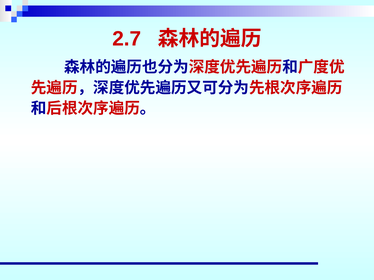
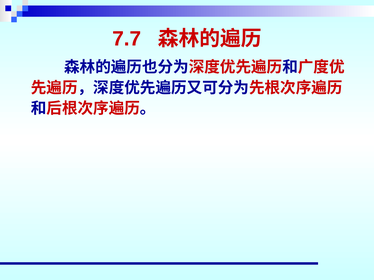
2.7: 2.7 -> 7.7
